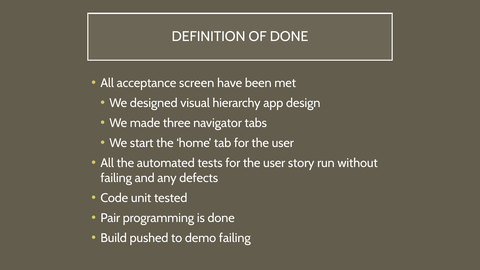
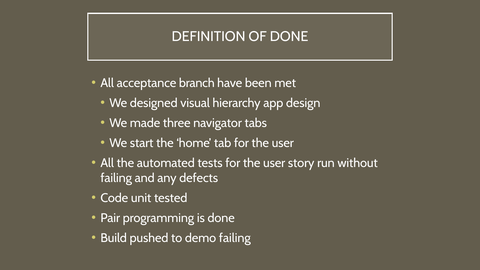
screen: screen -> branch
